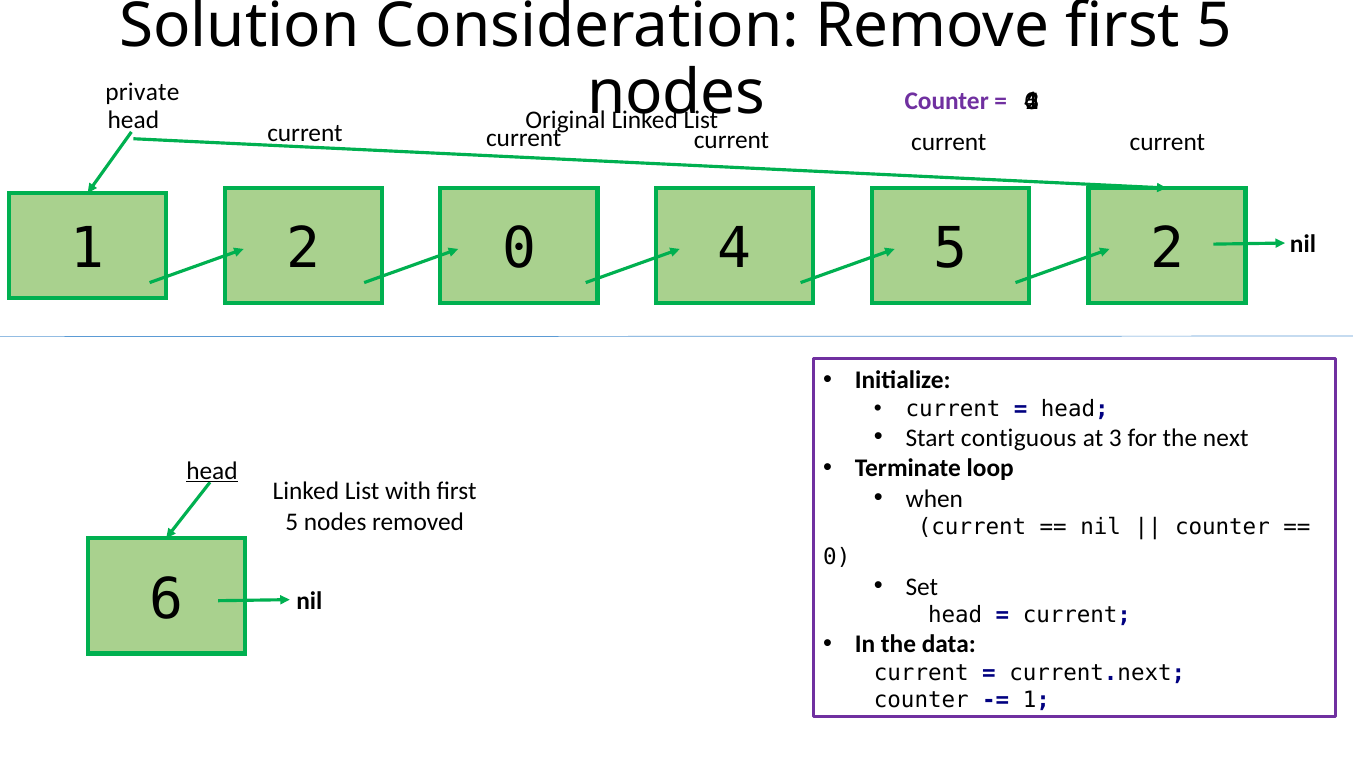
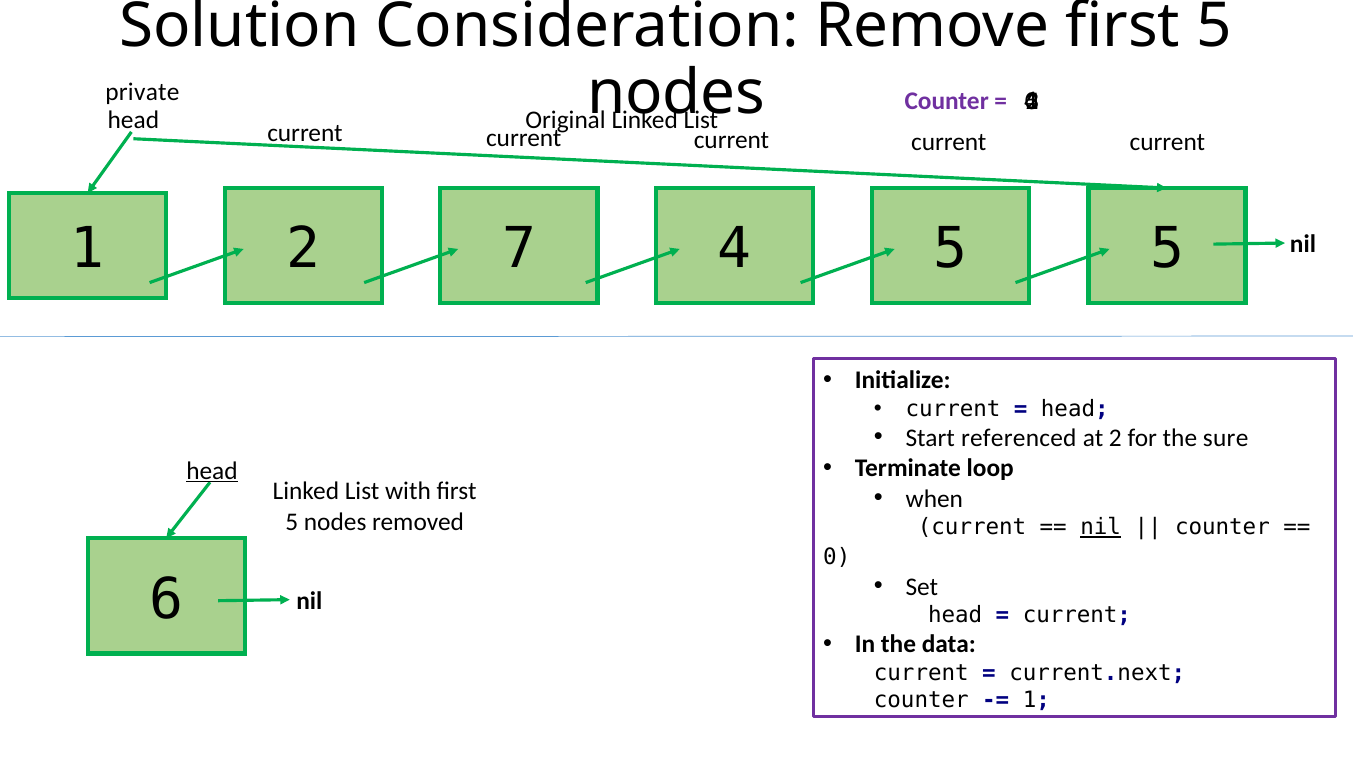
2 0: 0 -> 7
5 2: 2 -> 5
contiguous: contiguous -> referenced
at 3: 3 -> 2
next: next -> sure
nil at (1101, 527) underline: none -> present
